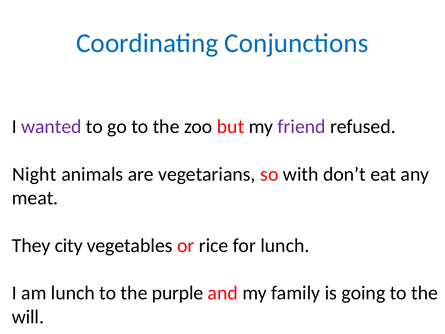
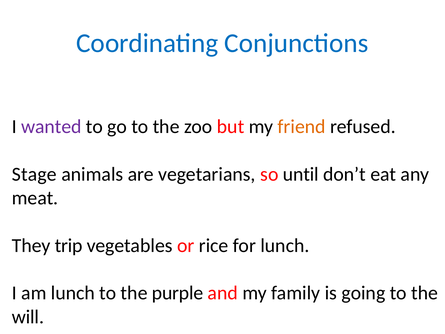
friend colour: purple -> orange
Night: Night -> Stage
with: with -> until
city: city -> trip
